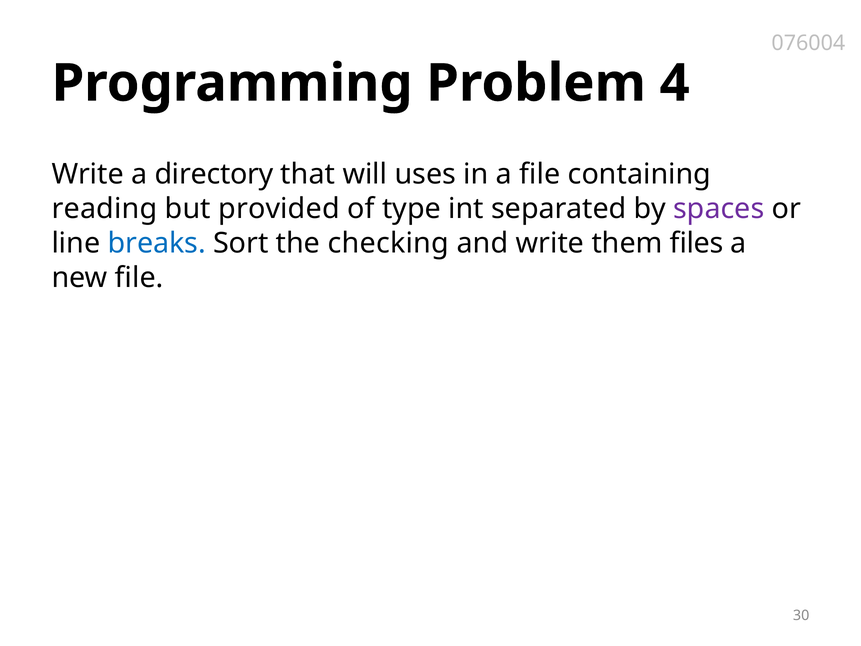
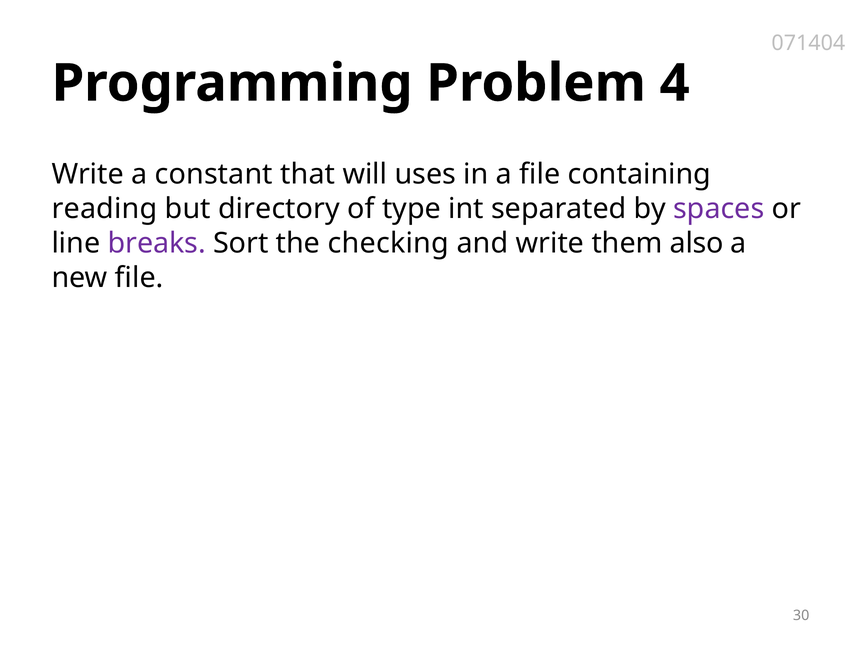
076004: 076004 -> 071404
directory: directory -> constant
provided: provided -> directory
breaks colour: blue -> purple
files: files -> also
